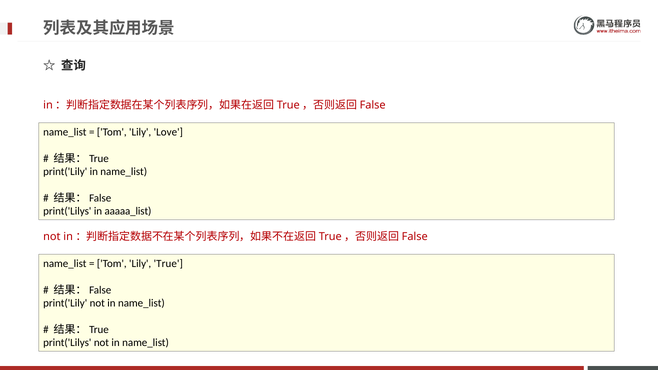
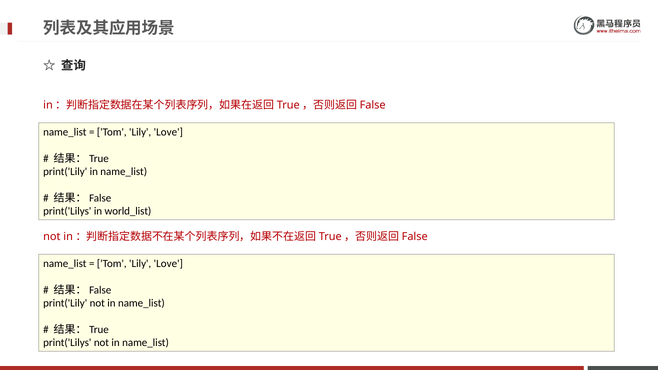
aaaaa_list: aaaaa_list -> world_list
True at (168, 264): True -> Love
